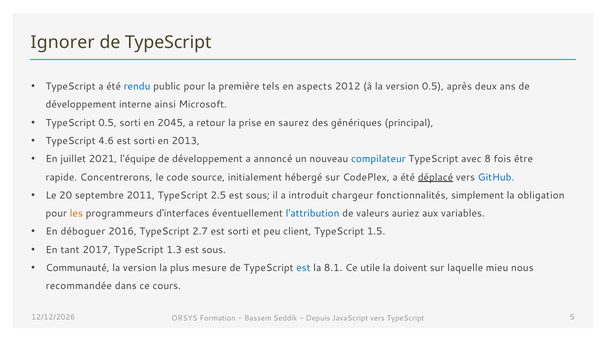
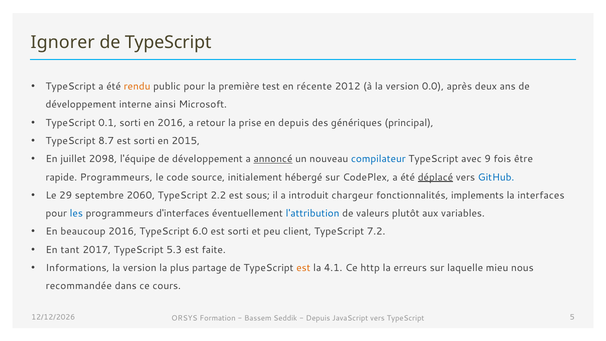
rendu colour: blue -> orange
tels: tels -> test
aspects: aspects -> récente
version 0.5: 0.5 -> 0.0
TypeScript 0.5: 0.5 -> 0.1
en 2045: 2045 -> 2016
en saurez: saurez -> depuis
4.6: 4.6 -> 8.7
2013: 2013 -> 2015
2021: 2021 -> 2098
annoncé underline: none -> present
8: 8 -> 9
rapide Concentrerons: Concentrerons -> Programmeurs
20: 20 -> 29
2011: 2011 -> 2060
2.5: 2.5 -> 2.2
simplement: simplement -> implements
obligation: obligation -> interfaces
les colour: orange -> blue
auriez: auriez -> plutôt
déboguer: déboguer -> beaucoup
2.7: 2.7 -> 6.0
1.5: 1.5 -> 7.2
1.3: 1.3 -> 5.3
sous at (214, 250): sous -> faite
Communauté: Communauté -> Informations
mesure: mesure -> partage
est at (303, 268) colour: blue -> orange
8.1: 8.1 -> 4.1
utile: utile -> http
doivent: doivent -> erreurs
